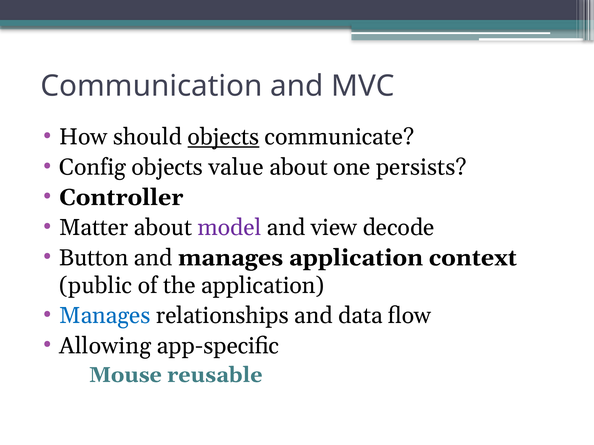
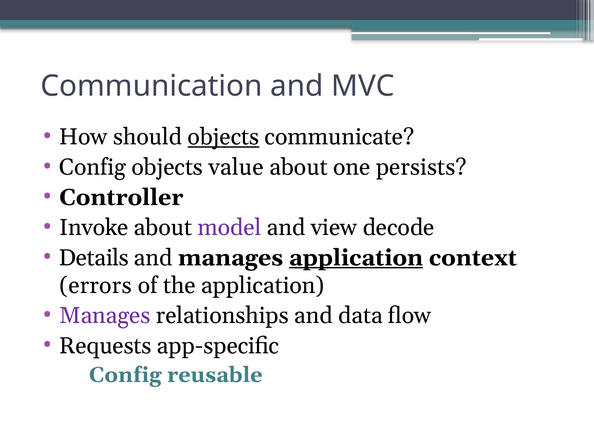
Matter: Matter -> Invoke
Button: Button -> Details
application at (356, 258) underline: none -> present
public: public -> errors
Manages at (105, 316) colour: blue -> purple
Allowing: Allowing -> Requests
Mouse at (125, 375): Mouse -> Config
